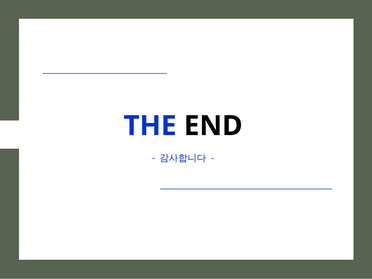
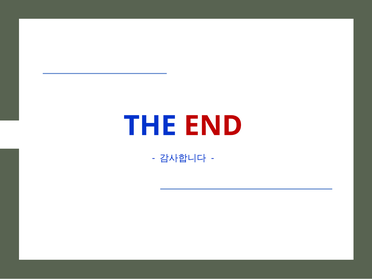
END colour: black -> red
